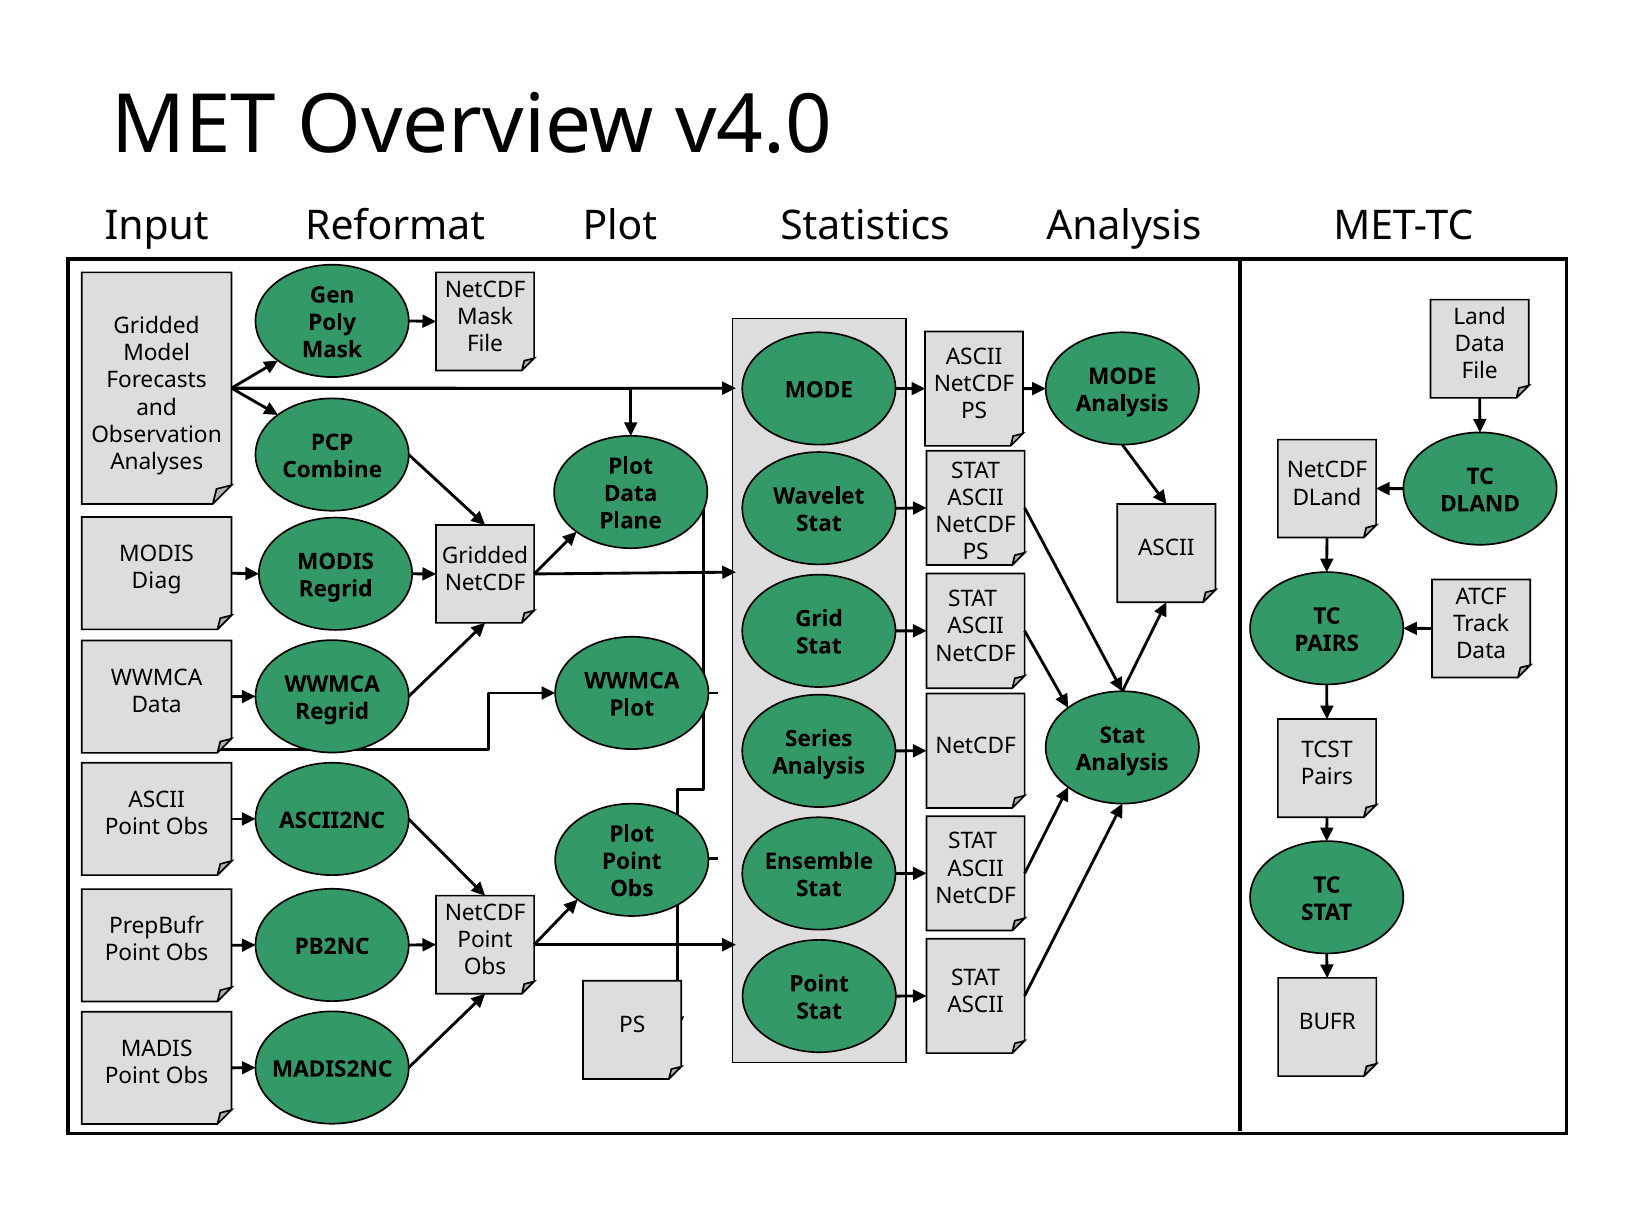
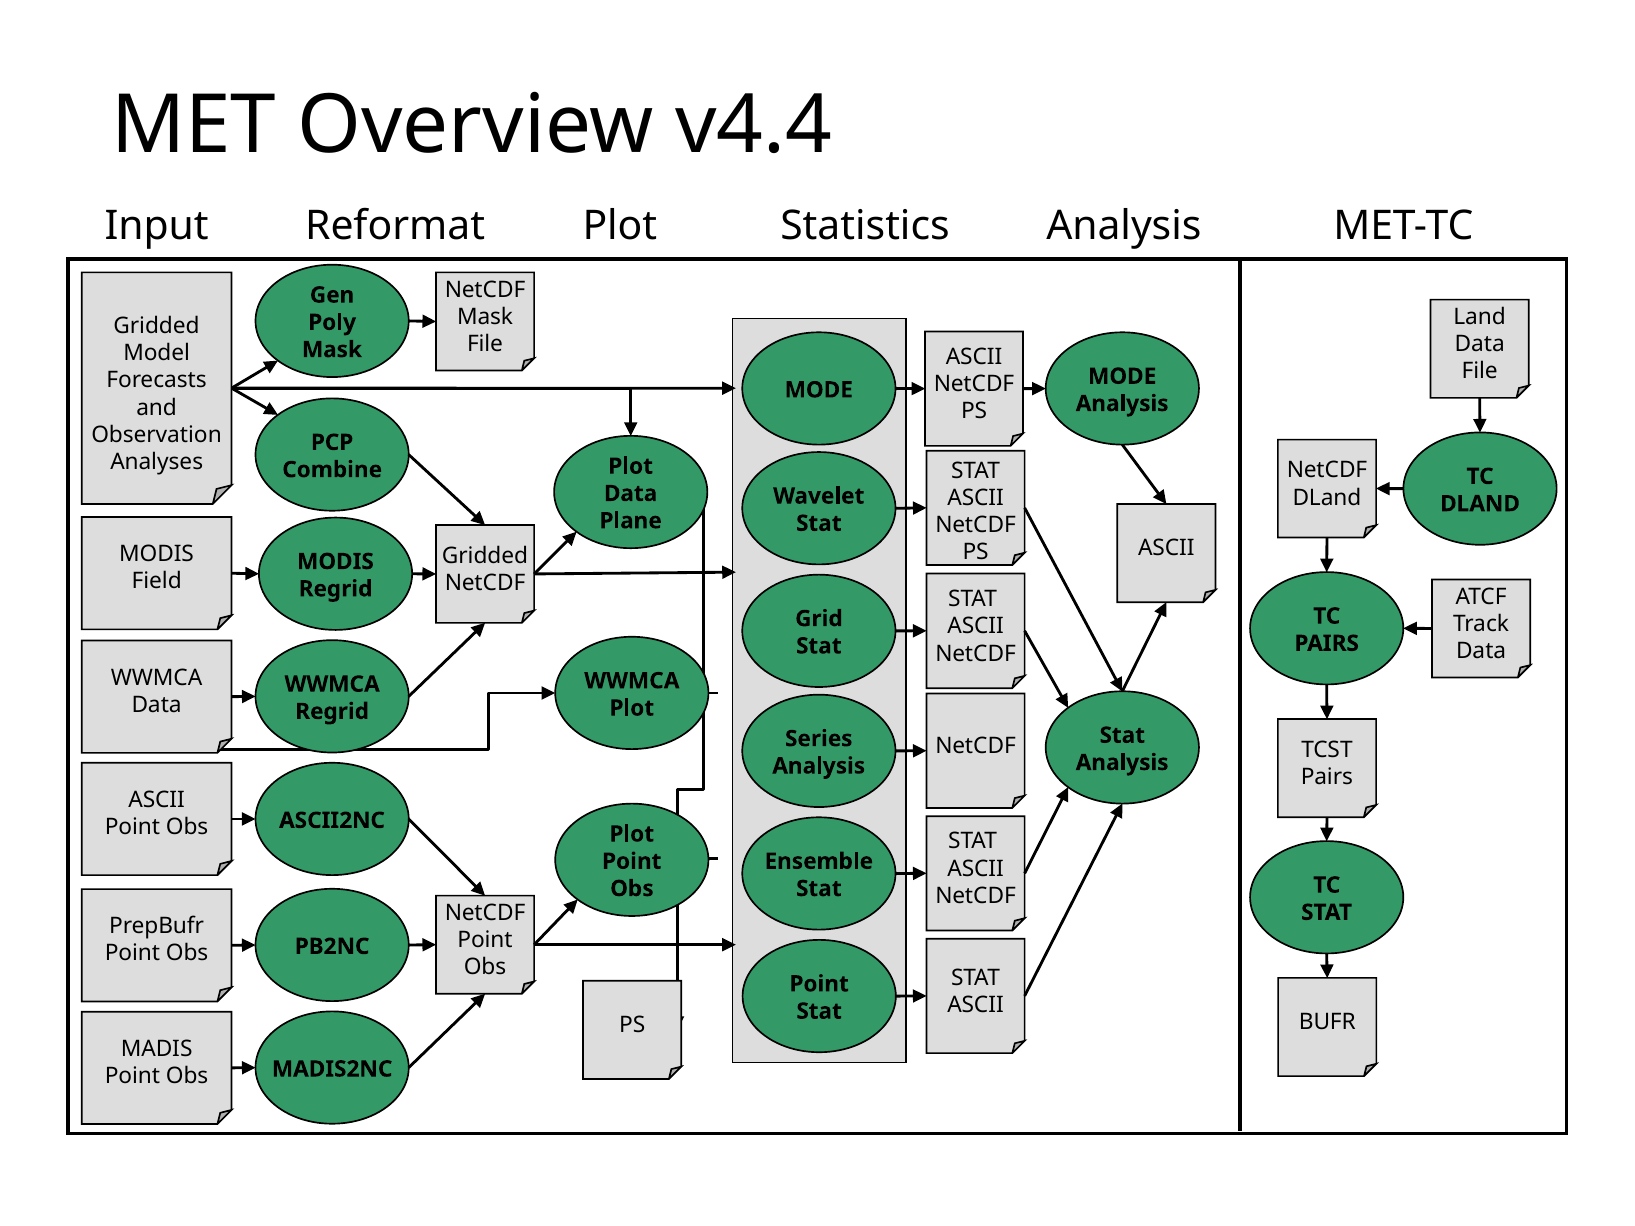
v4.0: v4.0 -> v4.4
Diag: Diag -> Field
